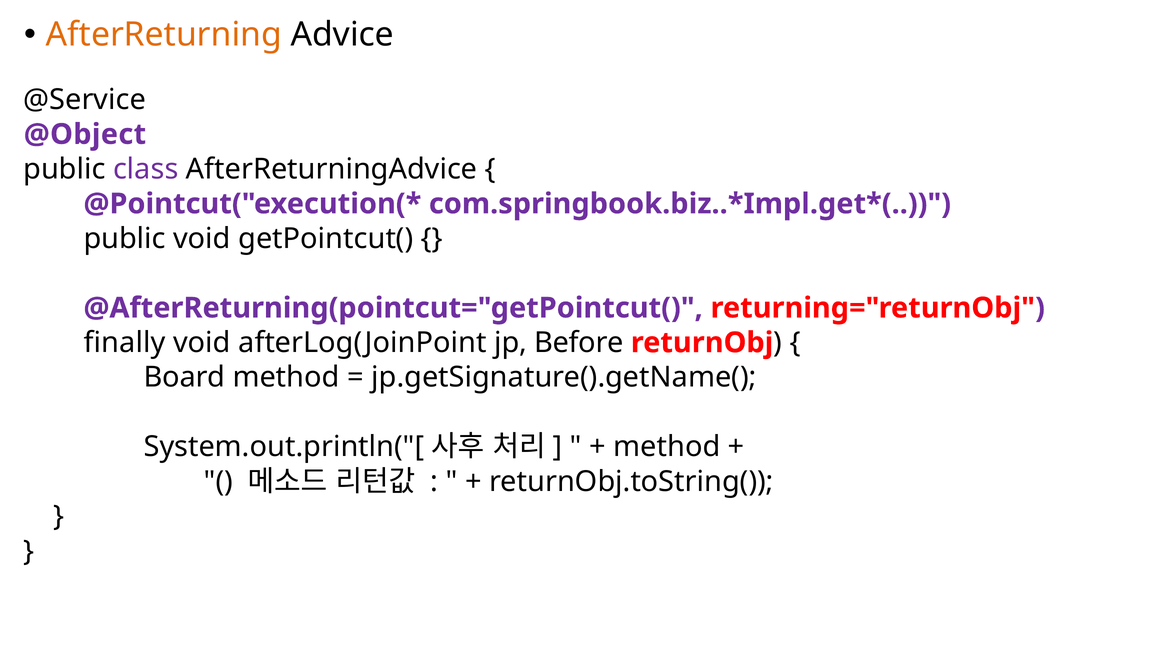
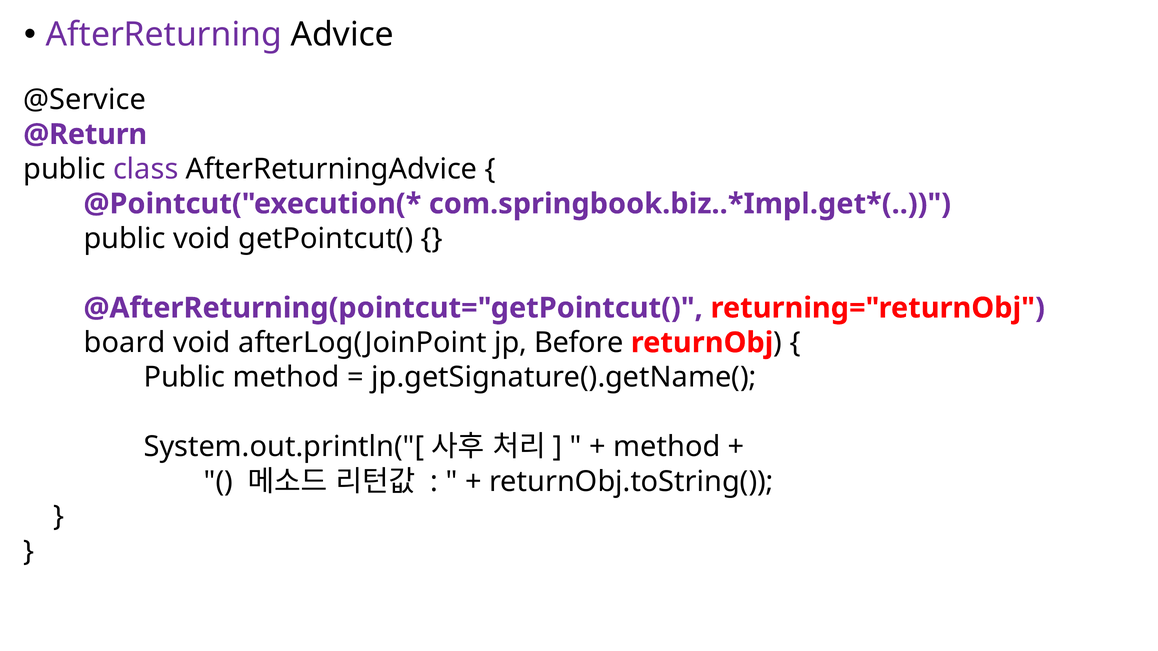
AfterReturning colour: orange -> purple
@Object: @Object -> @Return
finally: finally -> board
Board at (184, 378): Board -> Public
